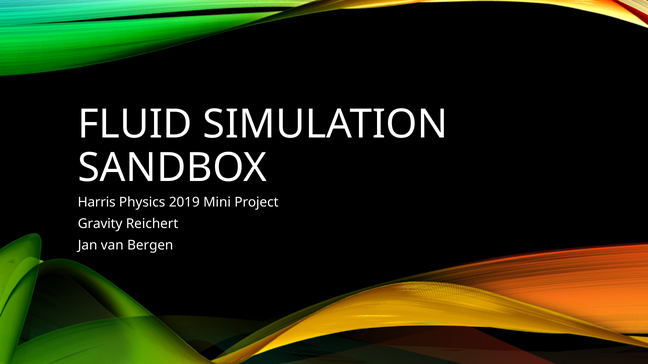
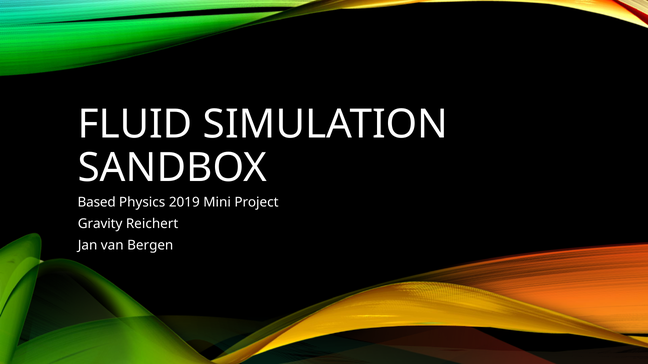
Harris: Harris -> Based
